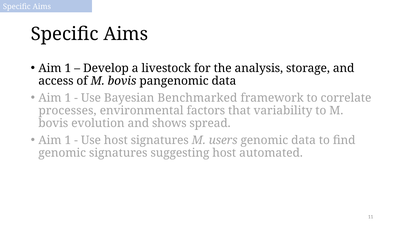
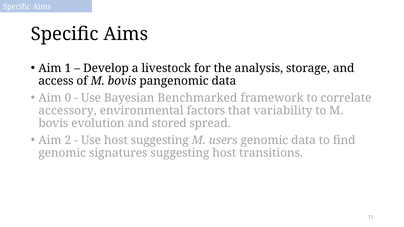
1 at (68, 98): 1 -> 0
processes: processes -> accessory
shows: shows -> stored
1 at (68, 140): 1 -> 2
host signatures: signatures -> suggesting
automated: automated -> transitions
